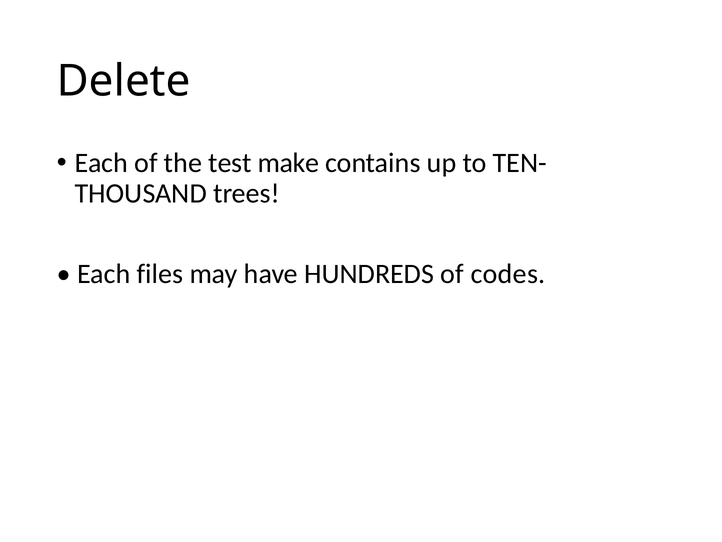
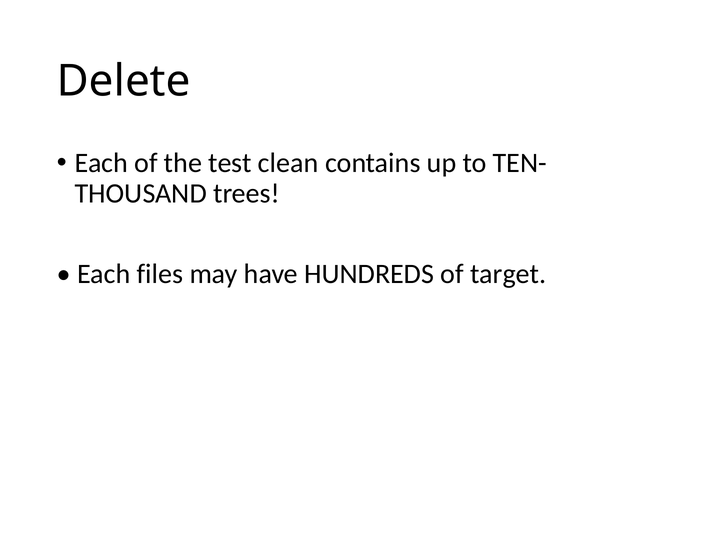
make: make -> clean
codes: codes -> target
